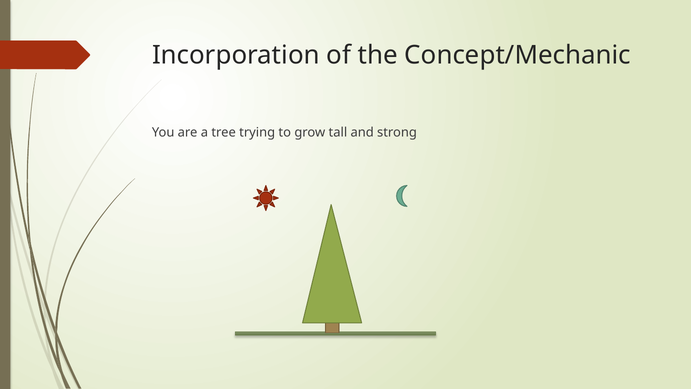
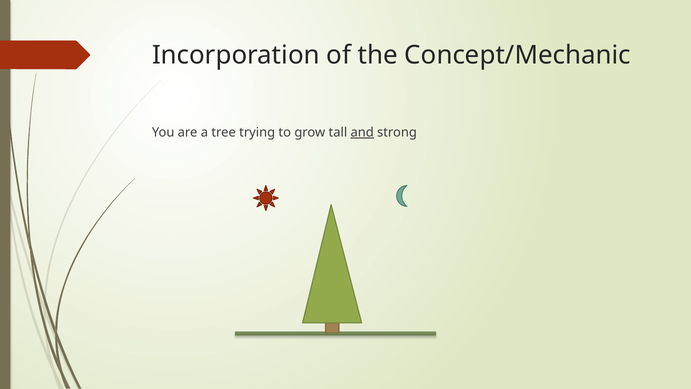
and underline: none -> present
